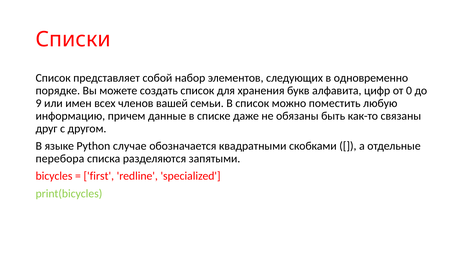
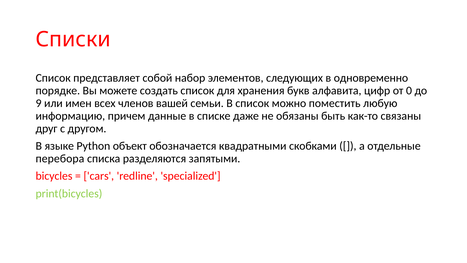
случае: случае -> объект
first: first -> cars
